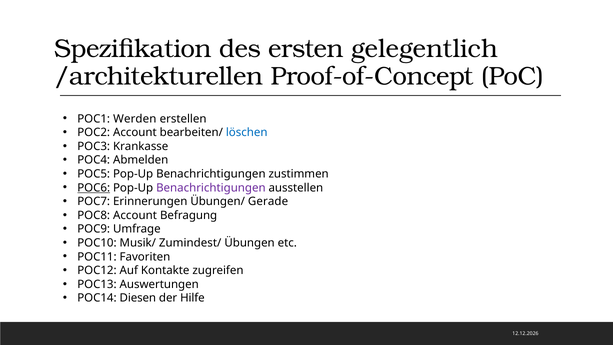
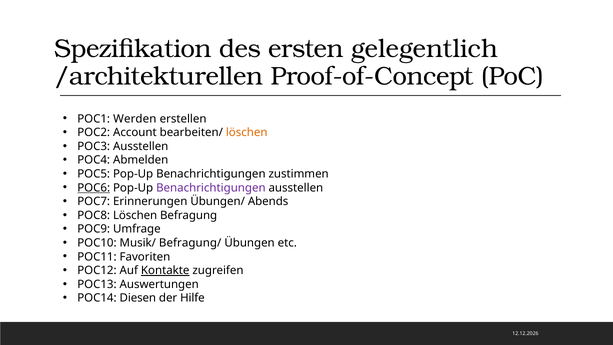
löschen at (247, 132) colour: blue -> orange
POC3 Krankasse: Krankasse -> Ausstellen
Gerade: Gerade -> Abends
POC8 Account: Account -> Löschen
Zumindest/: Zumindest/ -> Befragung/
Kontakte underline: none -> present
